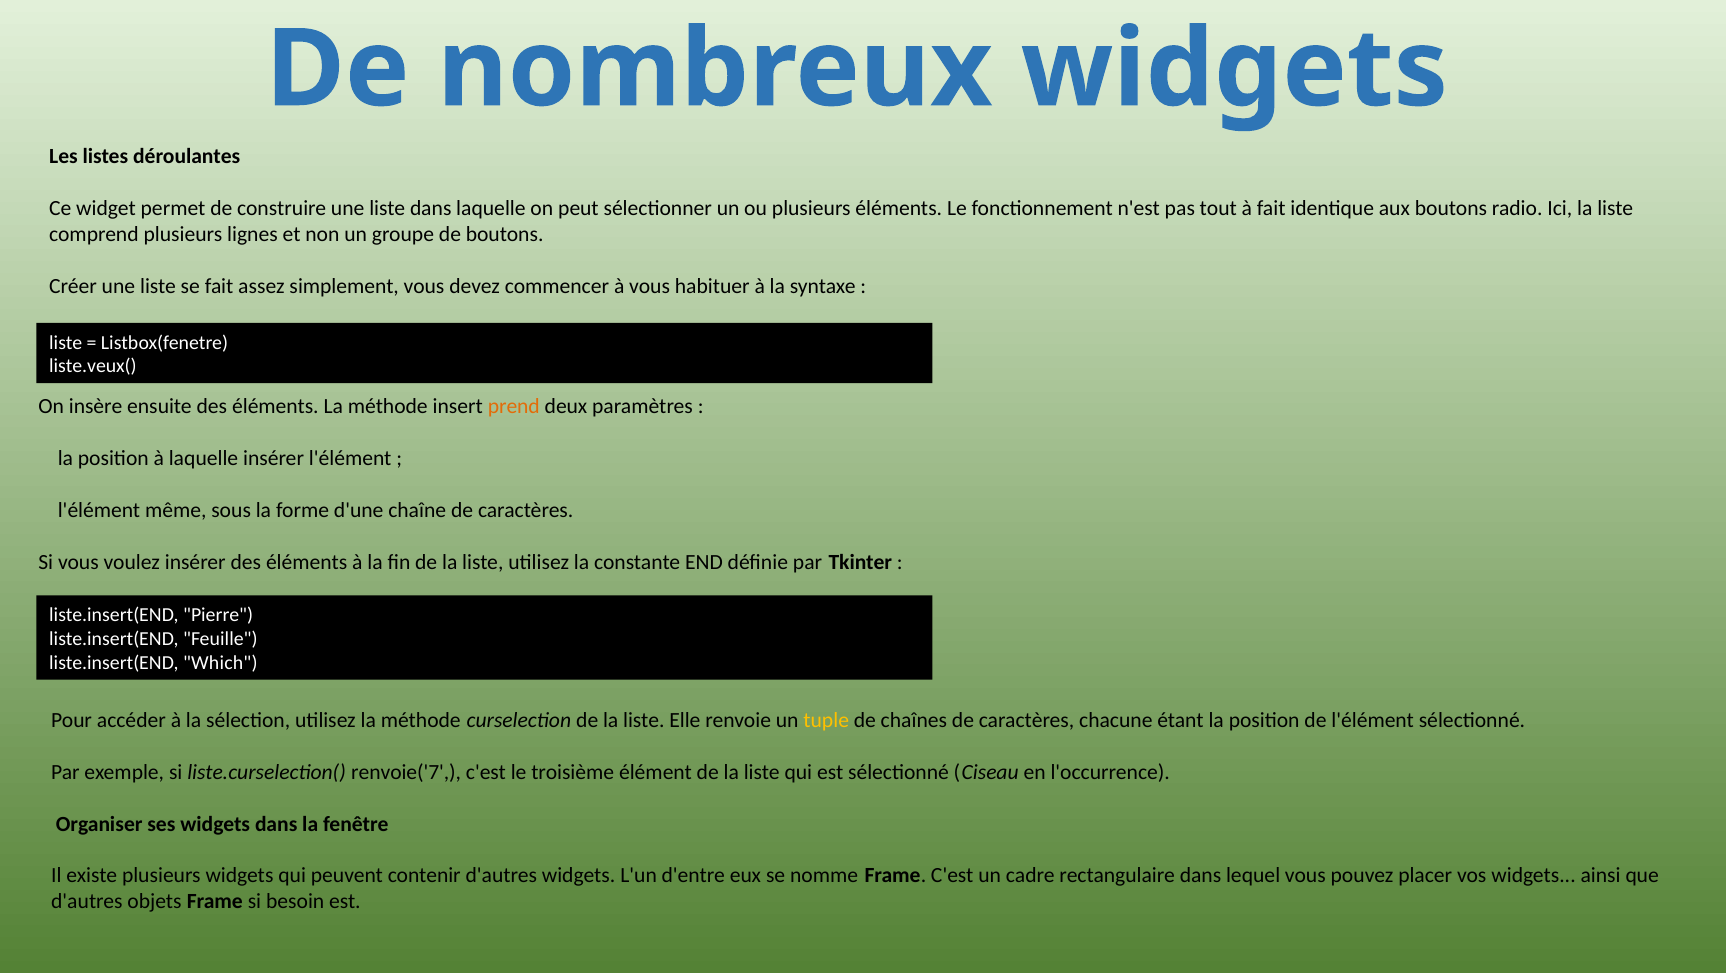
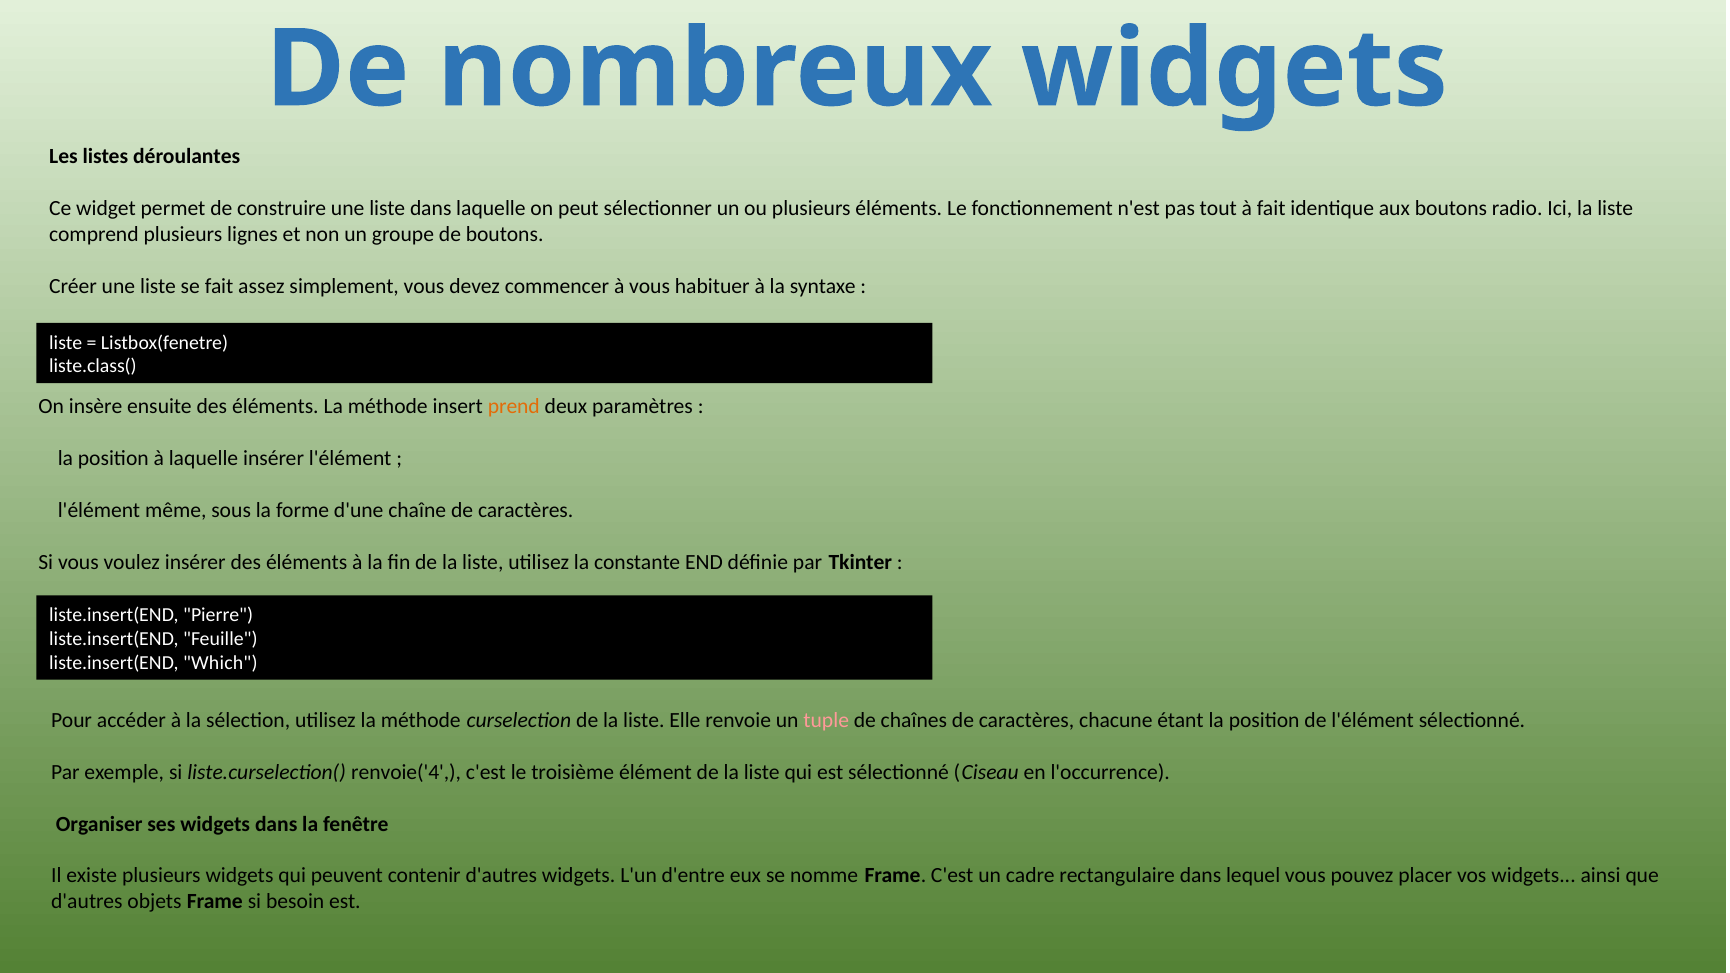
liste.veux(: liste.veux( -> liste.class(
tuple colour: yellow -> pink
renvoie('7: renvoie('7 -> renvoie('4
